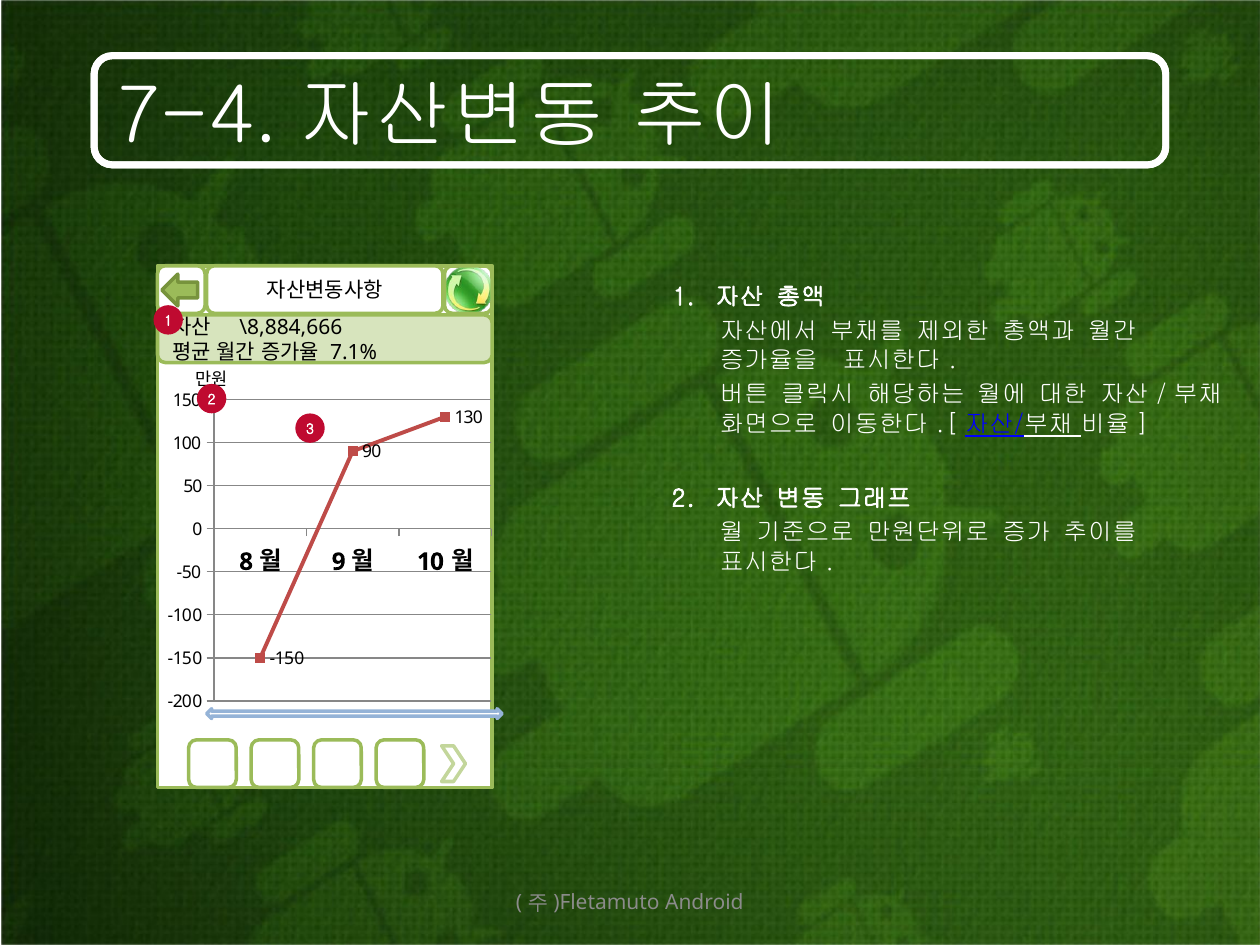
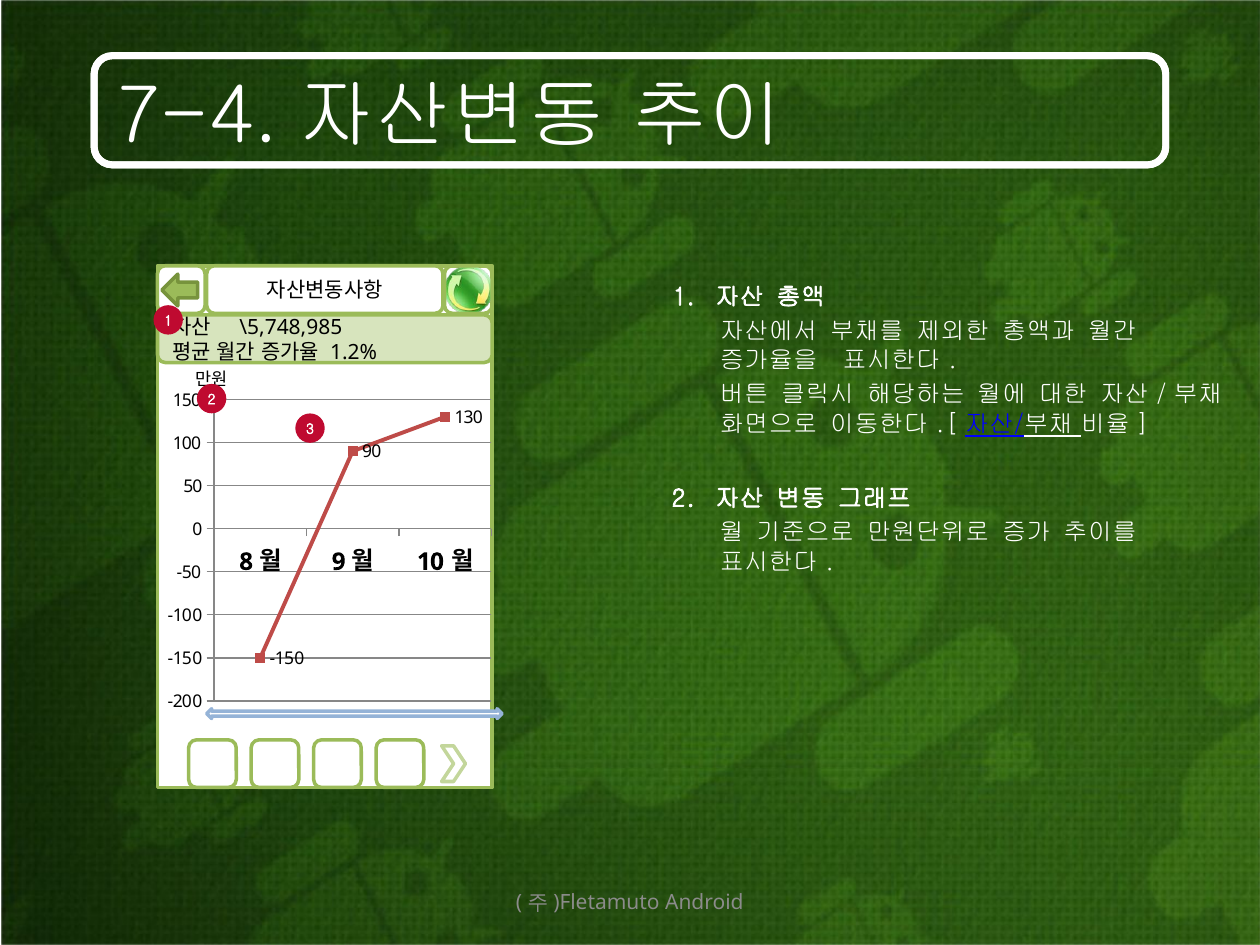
\8,884,666: \8,884,666 -> \5,748,985
7.1%: 7.1% -> 1.2%
